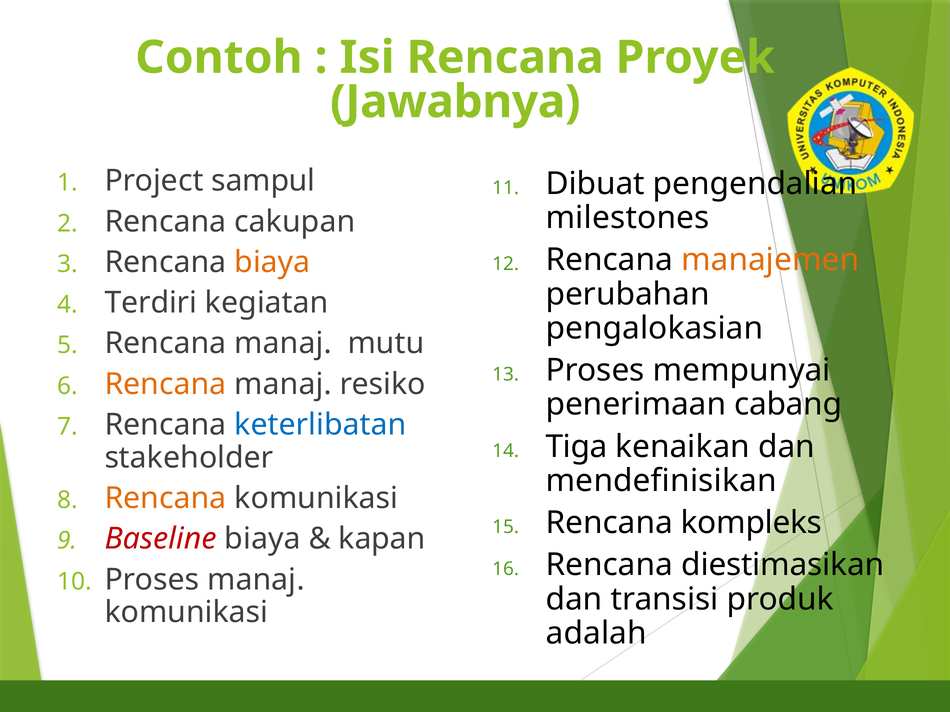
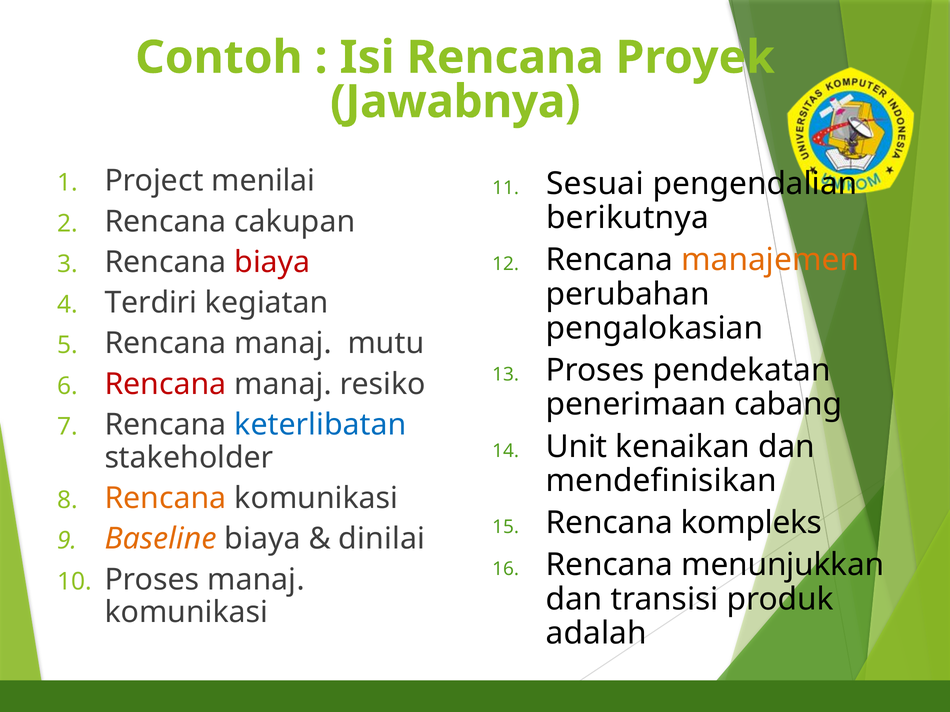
sampul: sampul -> menilai
Dibuat: Dibuat -> Sesuai
milestones: milestones -> berikutnya
biaya at (272, 262) colour: orange -> red
mempunyai: mempunyai -> pendekatan
Rencana at (166, 384) colour: orange -> red
Tiga: Tiga -> Unit
Baseline colour: red -> orange
kapan: kapan -> dinilai
diestimasikan: diestimasikan -> menunjukkan
